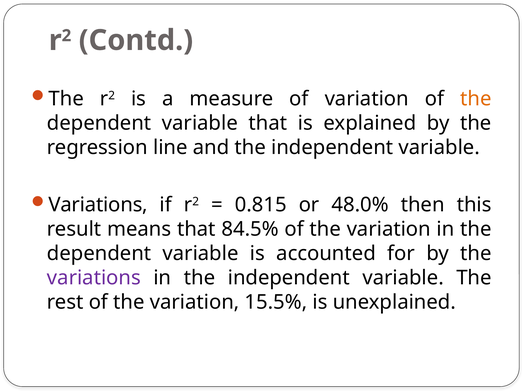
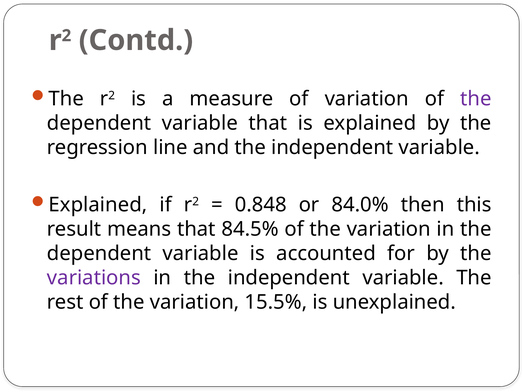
the at (476, 99) colour: orange -> purple
Variations at (98, 205): Variations -> Explained
0.815: 0.815 -> 0.848
48.0%: 48.0% -> 84.0%
